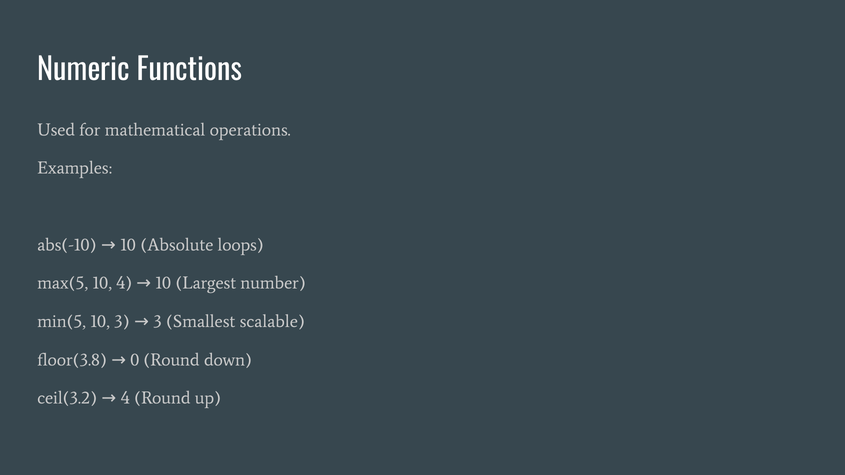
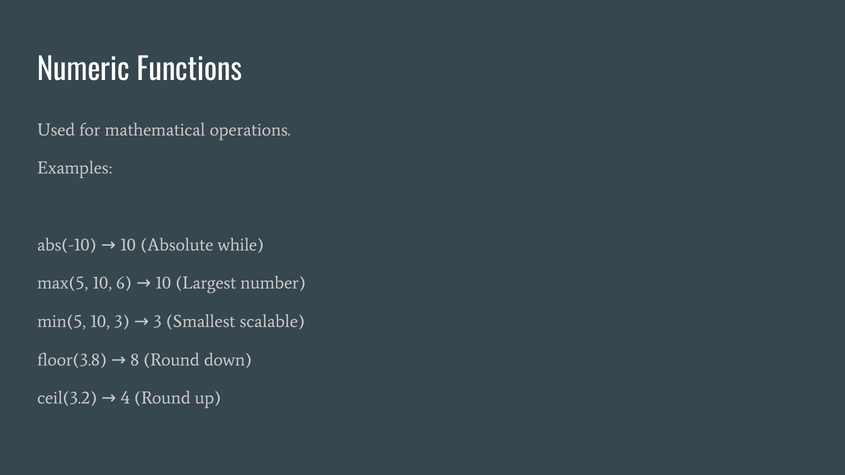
loops: loops -> while
10 4: 4 -> 6
0: 0 -> 8
